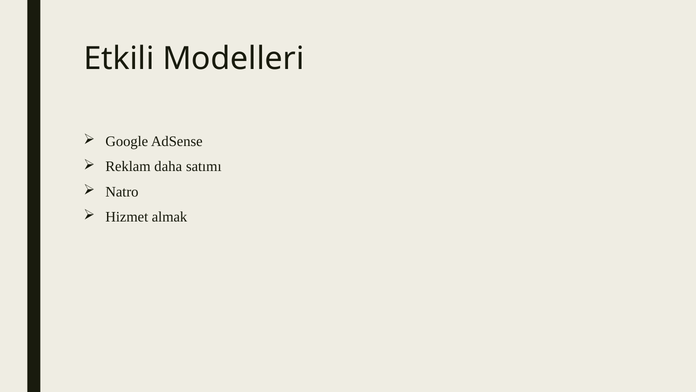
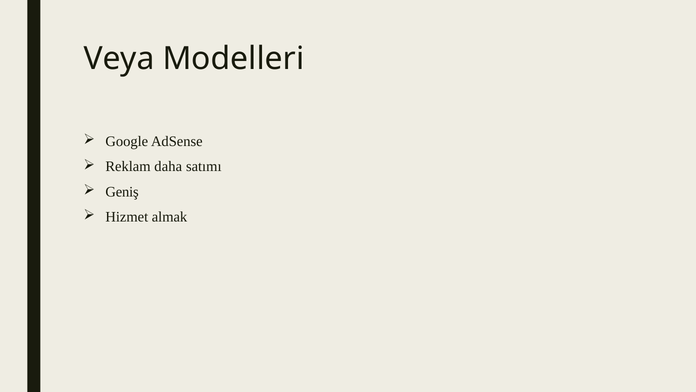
Etkili: Etkili -> Veya
Natro: Natro -> Geniş
